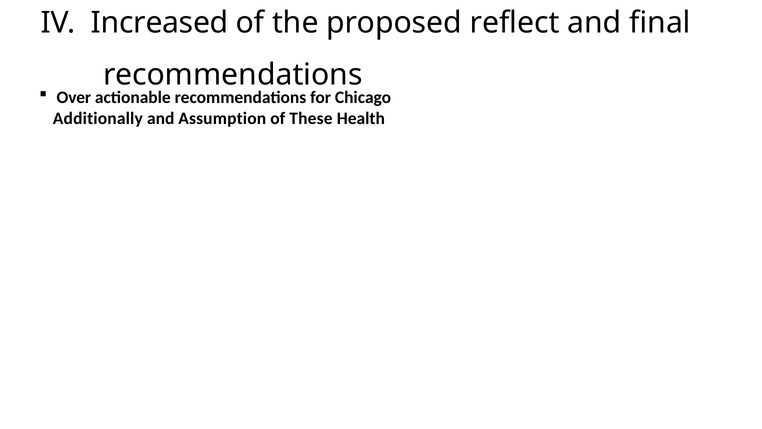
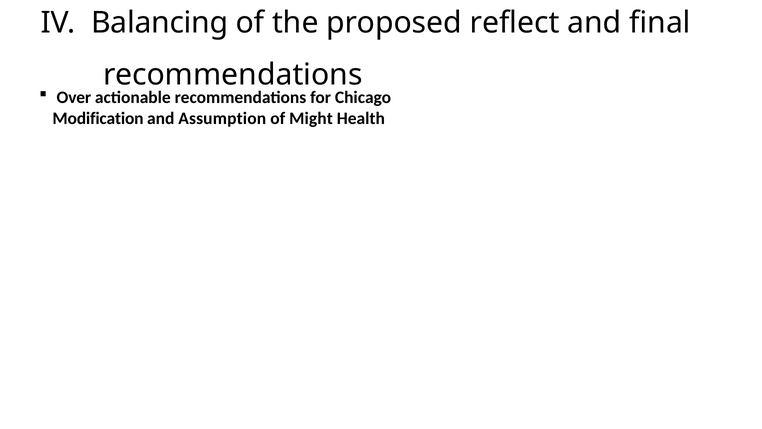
Increased: Increased -> Balancing
Additionally: Additionally -> Modification
These: These -> Might
